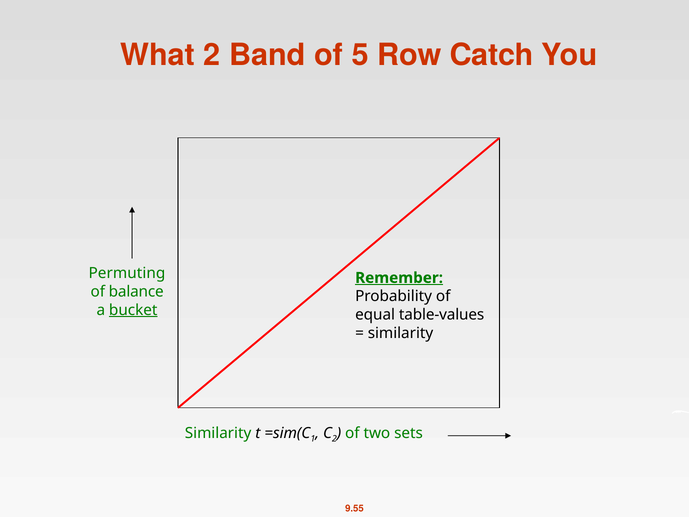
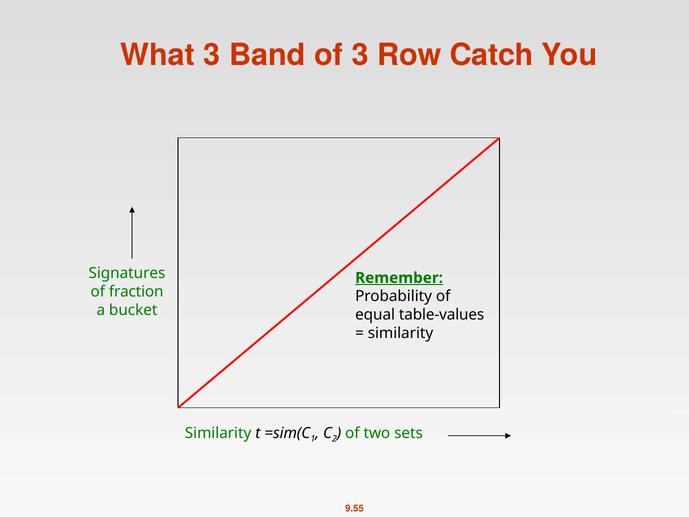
What 2: 2 -> 3
of 5: 5 -> 3
Permuting: Permuting -> Signatures
balance: balance -> fraction
bucket underline: present -> none
